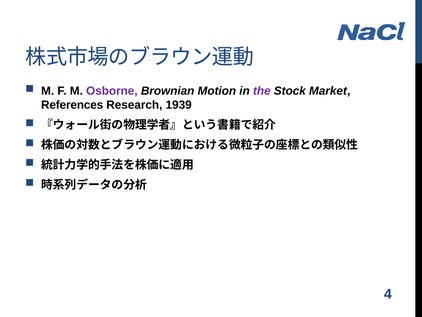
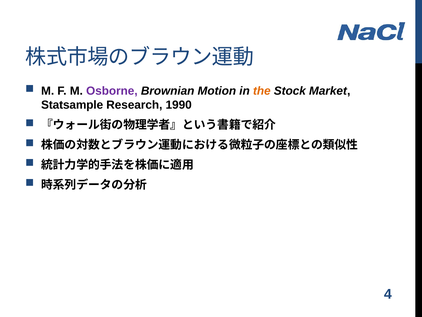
the colour: purple -> orange
References: References -> Statsample
1939: 1939 -> 1990
